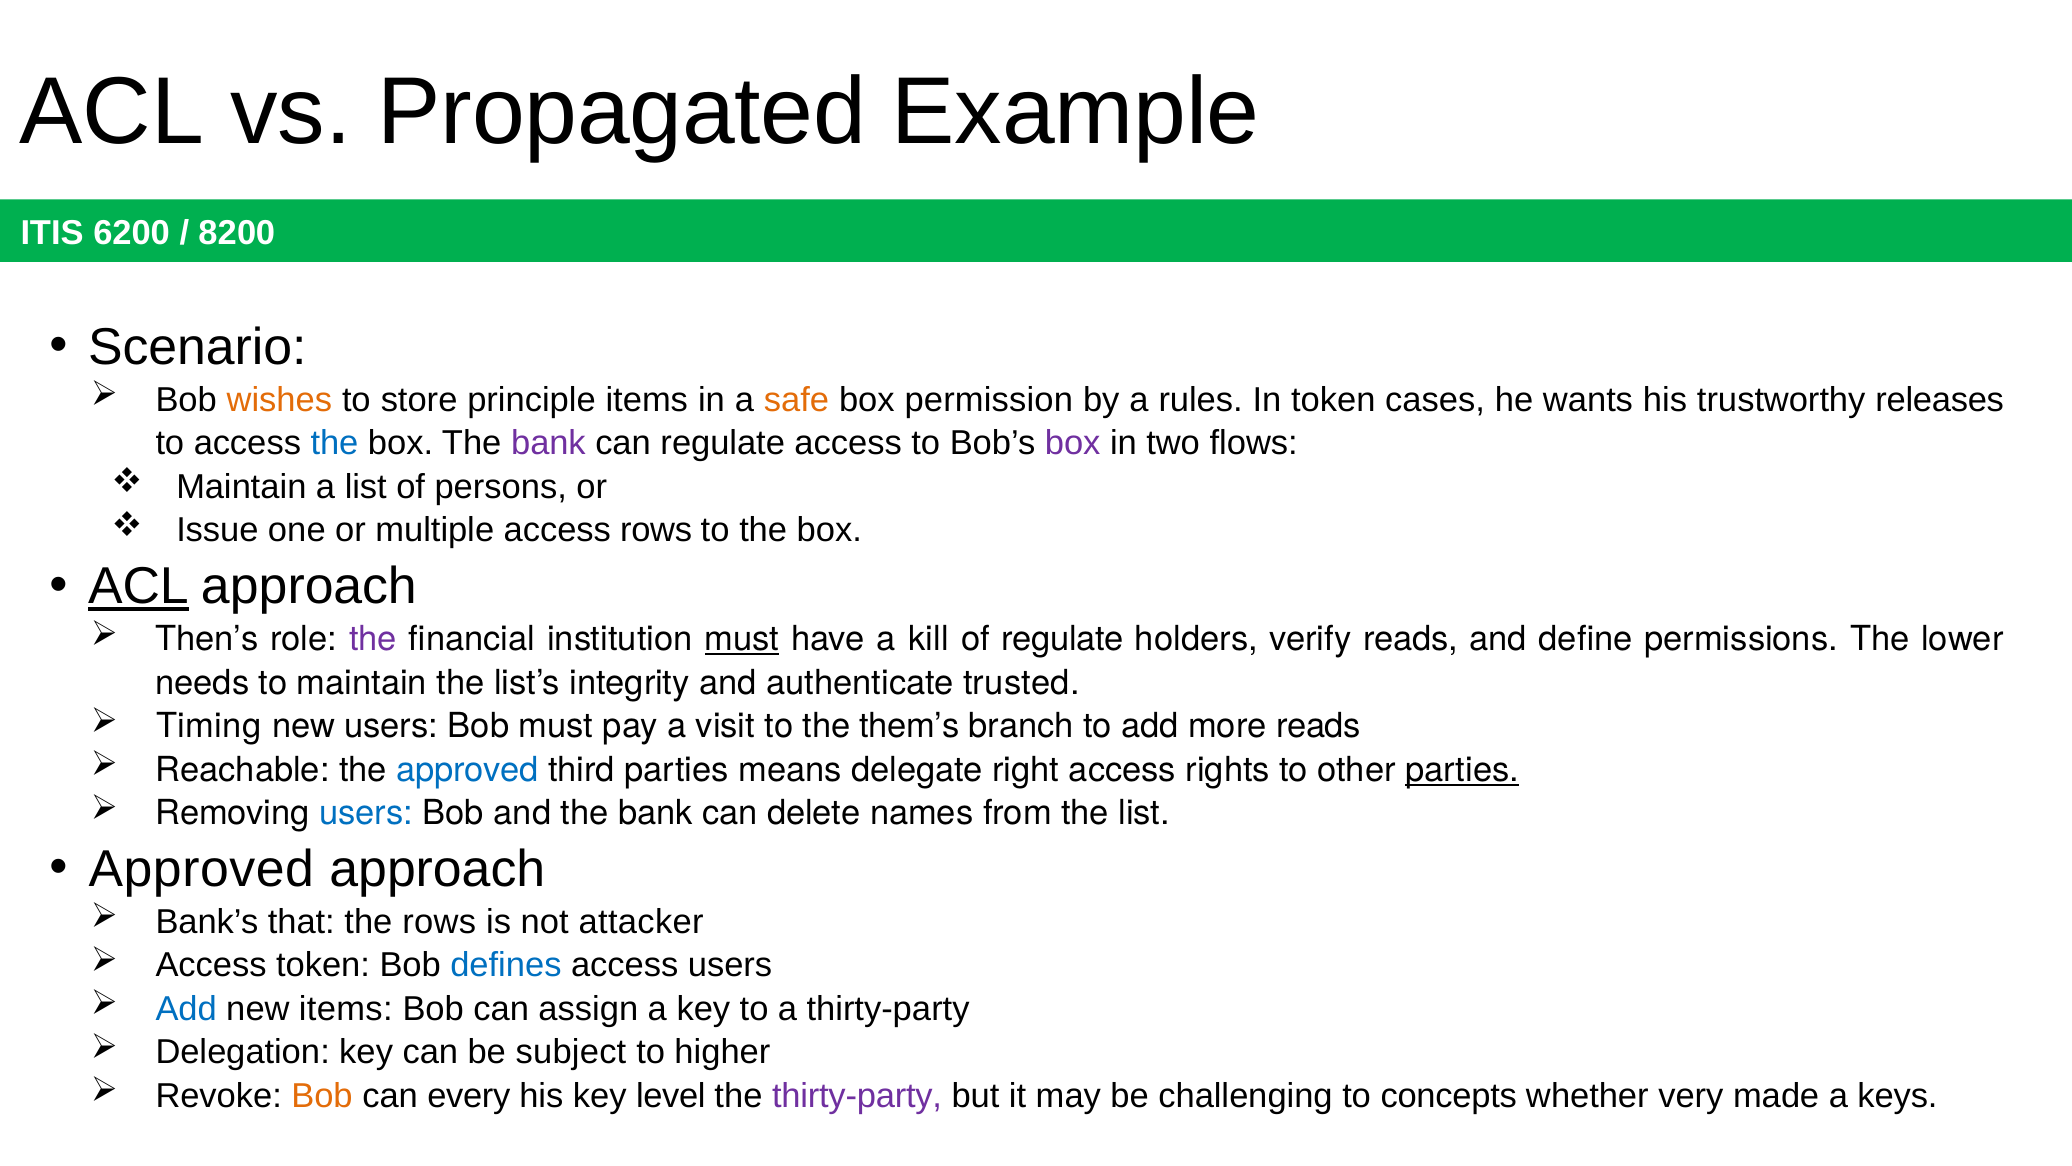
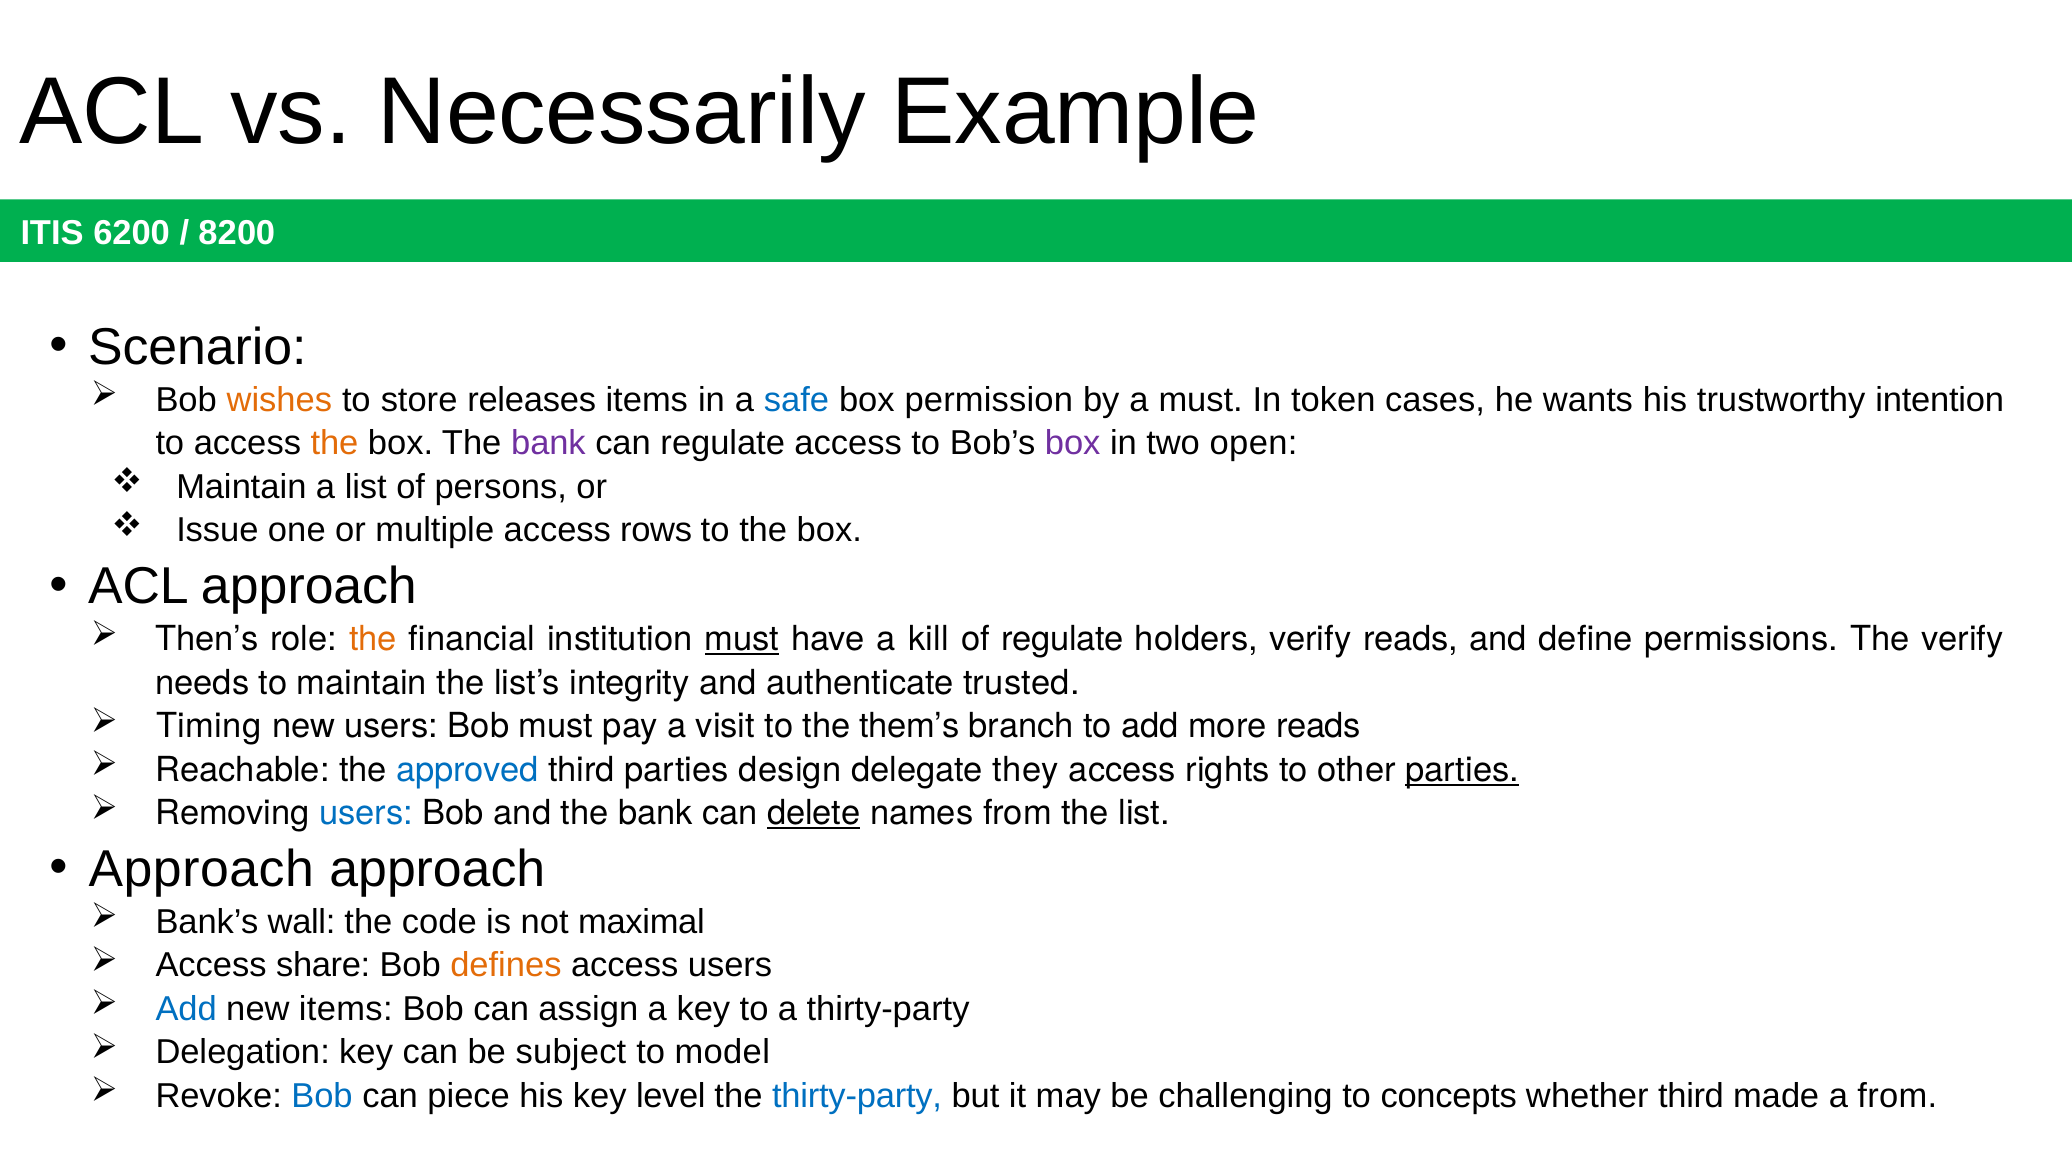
Propagated: Propagated -> Necessarily
principle: principle -> releases
safe colour: orange -> blue
a rules: rules -> must
releases: releases -> intention
the at (335, 443) colour: blue -> orange
flows: flows -> open
ACL at (138, 586) underline: present -> none
the at (373, 639) colour: purple -> orange
The lower: lower -> verify
means: means -> design
right: right -> they
delete underline: none -> present
Approved at (201, 869): Approved -> Approach
that: that -> wall
the rows: rows -> code
attacker: attacker -> maximal
Access token: token -> share
defines colour: blue -> orange
higher: higher -> model
Bob at (322, 1096) colour: orange -> blue
every: every -> piece
thirty-party at (857, 1096) colour: purple -> blue
whether very: very -> third
a keys: keys -> from
